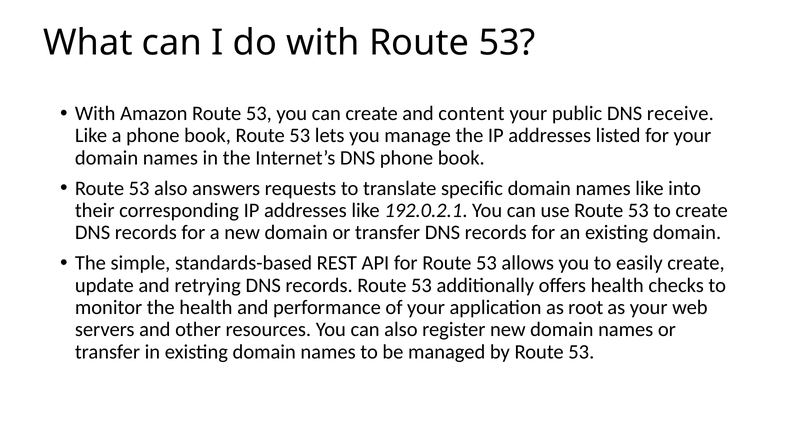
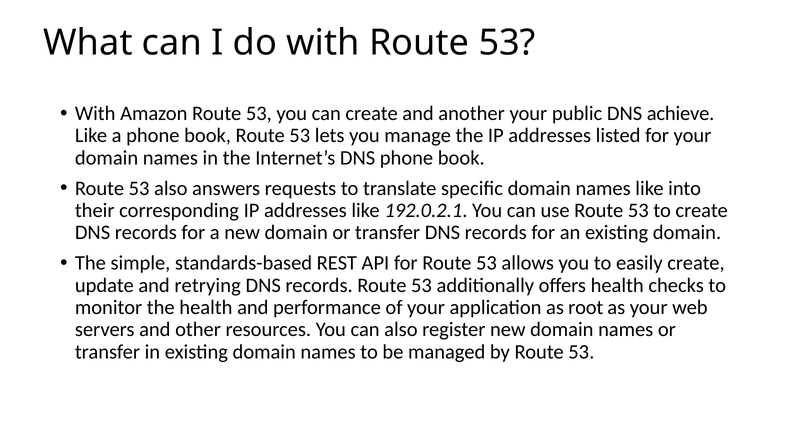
content: content -> another
receive: receive -> achieve
